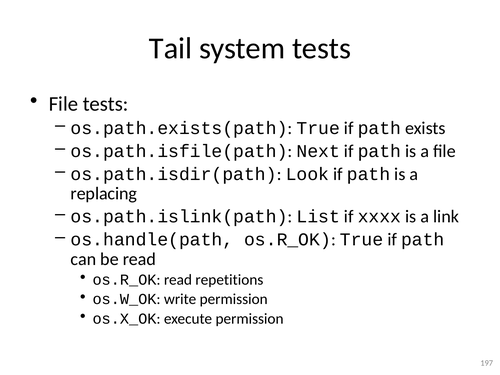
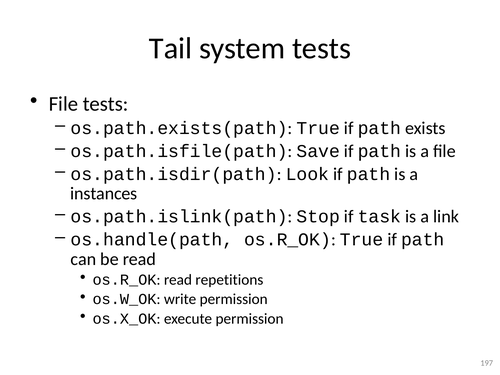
Next: Next -> Save
replacing: replacing -> instances
List: List -> Stop
xxxx: xxxx -> task
